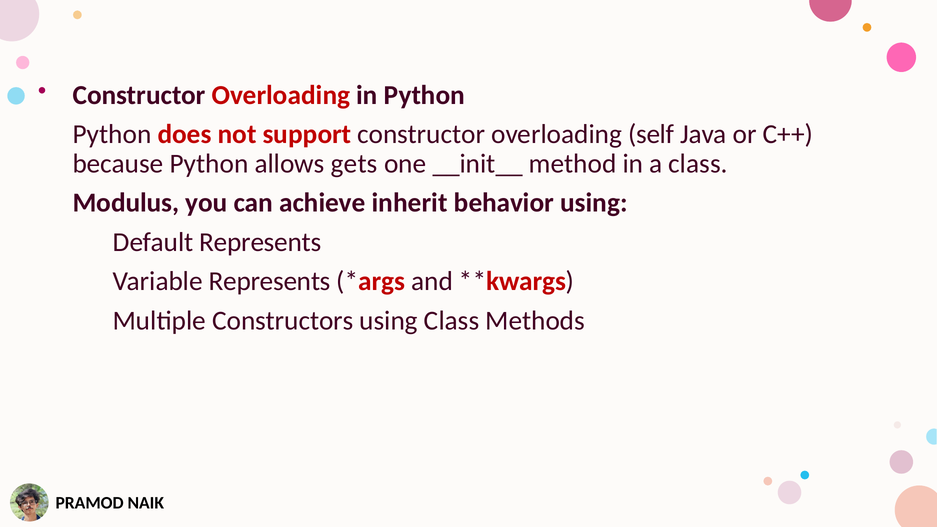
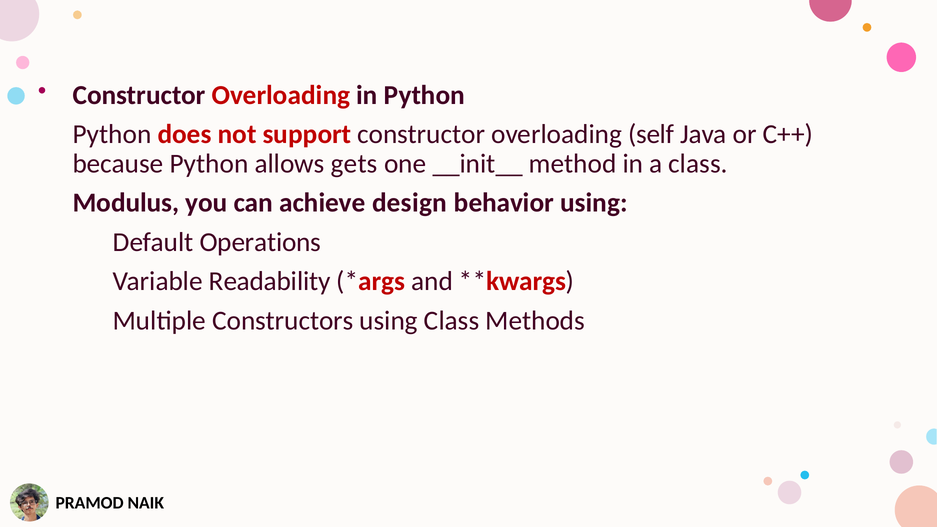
inherit: inherit -> design
Default Represents: Represents -> Operations
Variable Represents: Represents -> Readability
